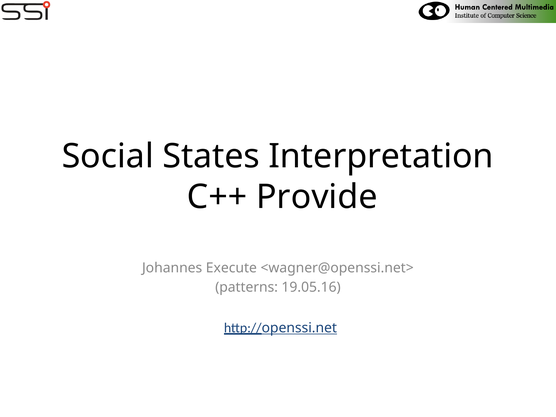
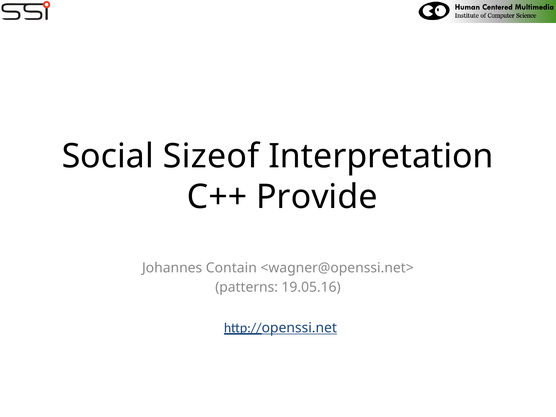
States: States -> Sizeof
Execute: Execute -> Contain
